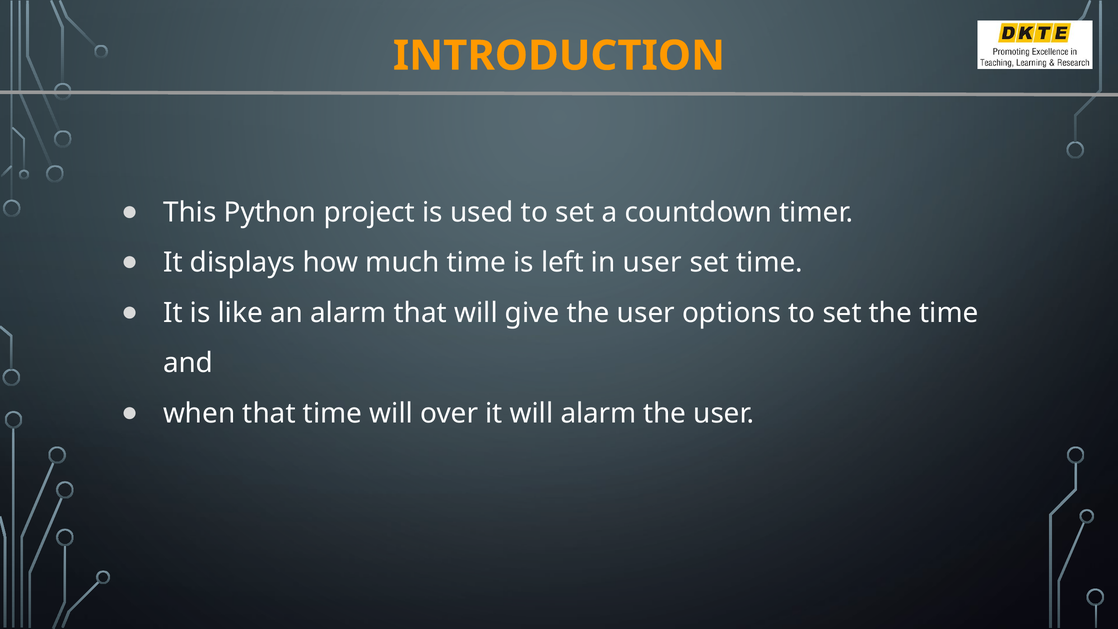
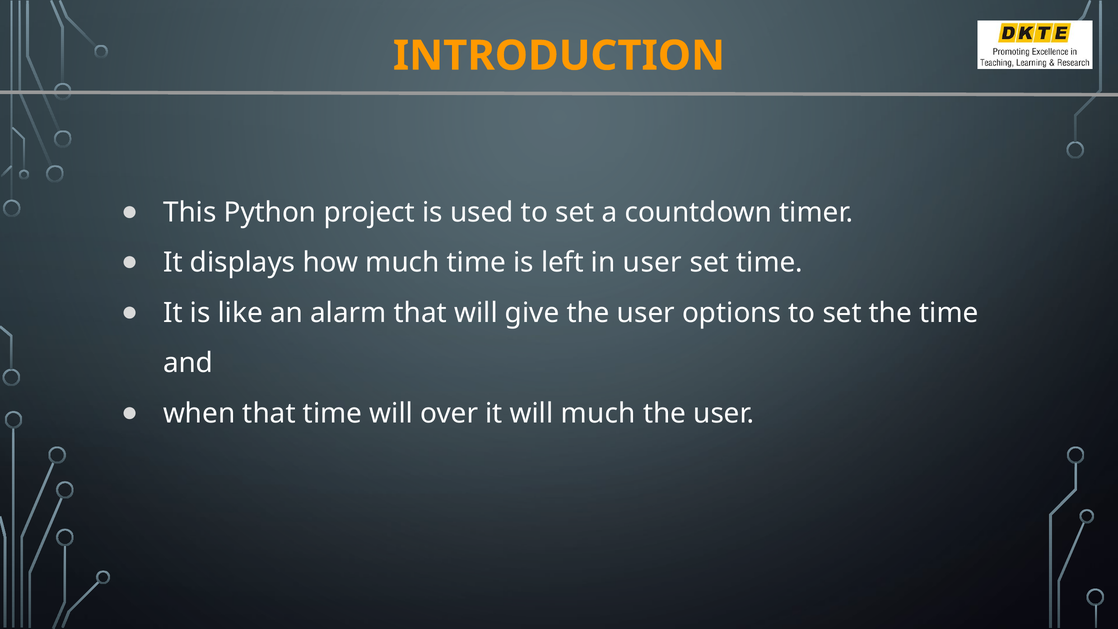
will alarm: alarm -> much
